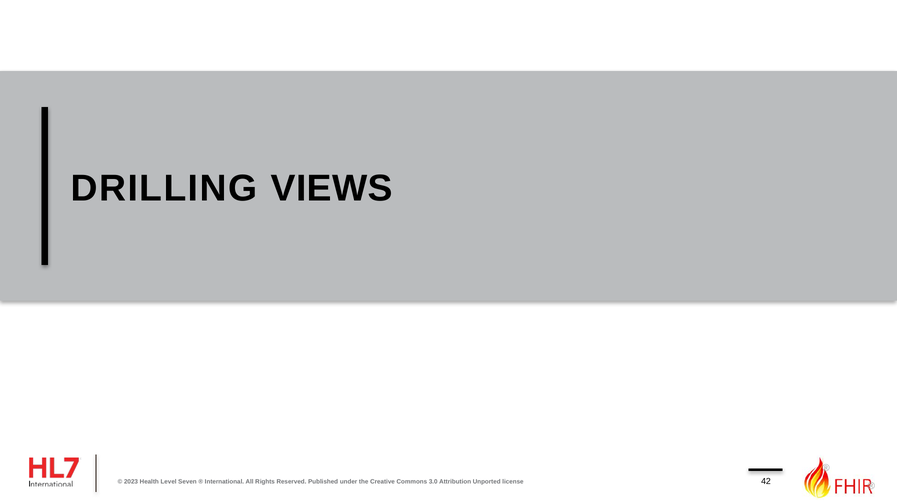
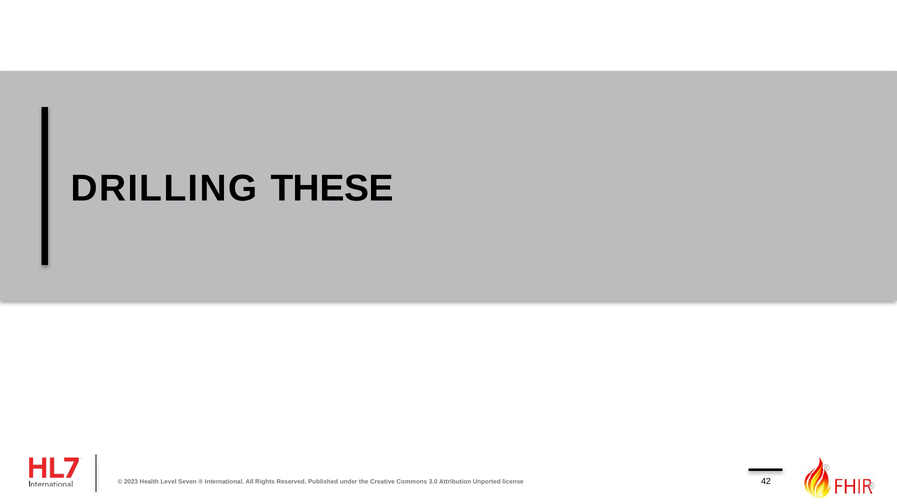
VIEWS: VIEWS -> THESE
